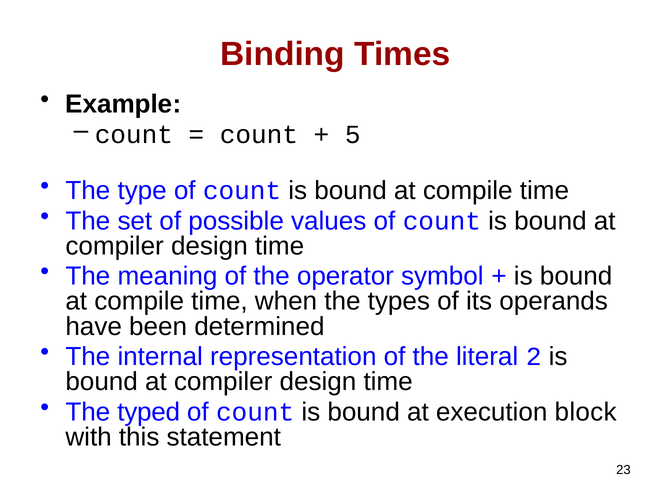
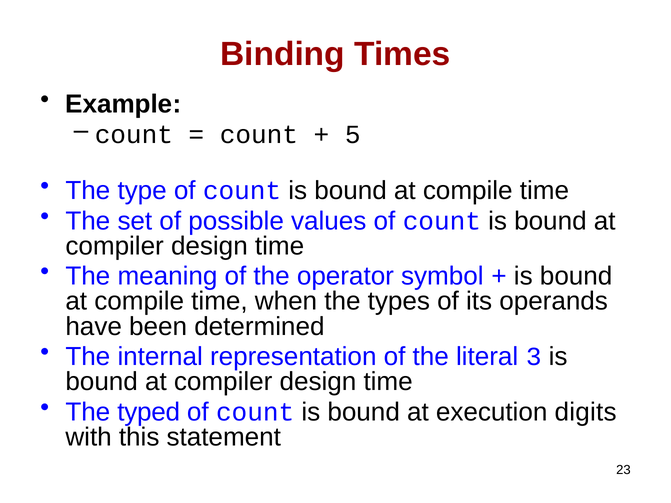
2: 2 -> 3
block: block -> digits
